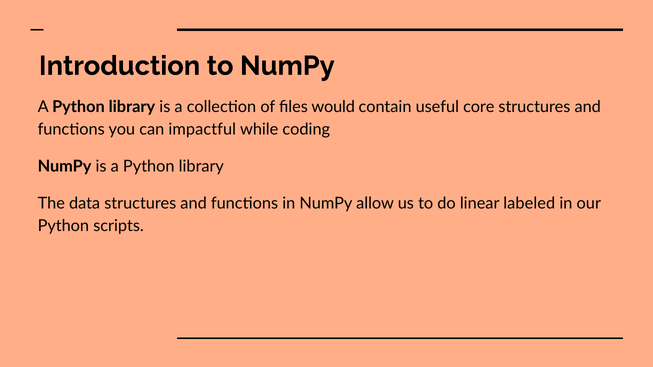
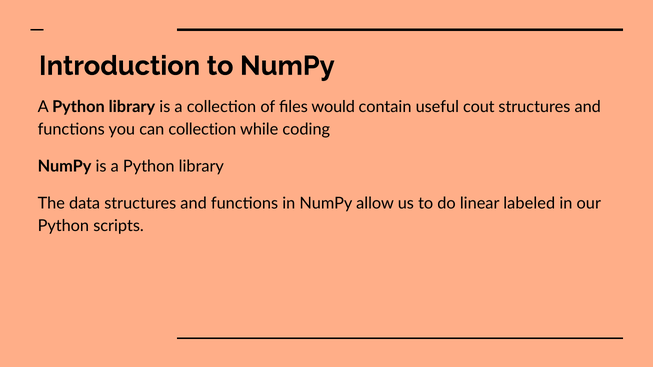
core: core -> cout
can impactful: impactful -> collection
